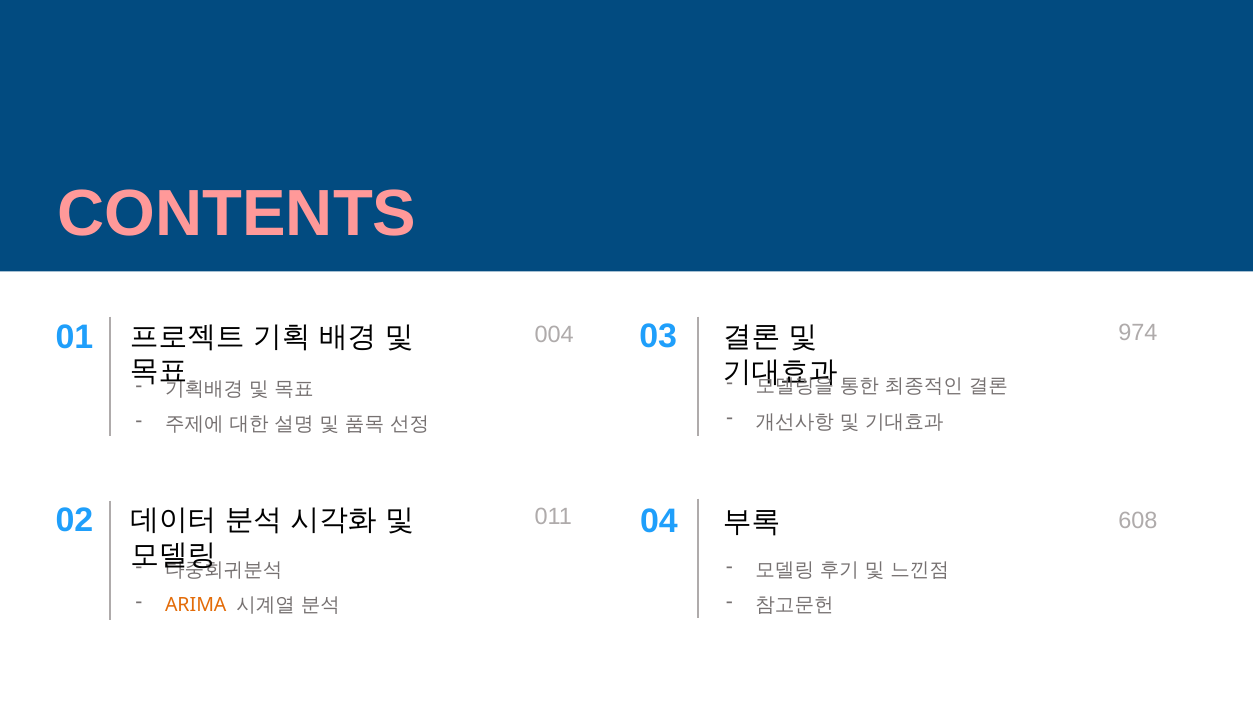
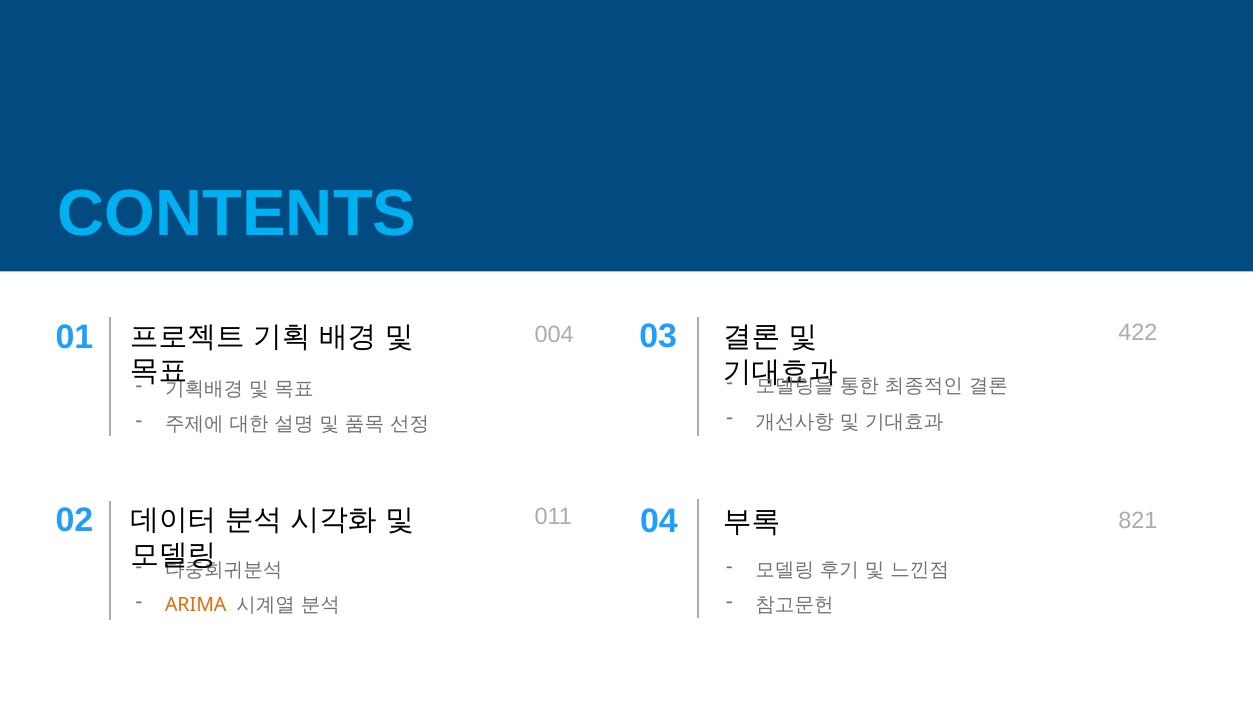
CONTENTS colour: pink -> light blue
974: 974 -> 422
608: 608 -> 821
